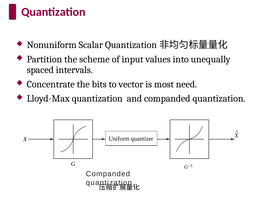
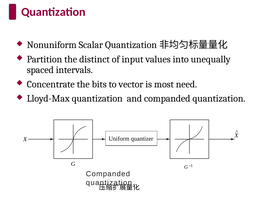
scheme: scheme -> distinct
